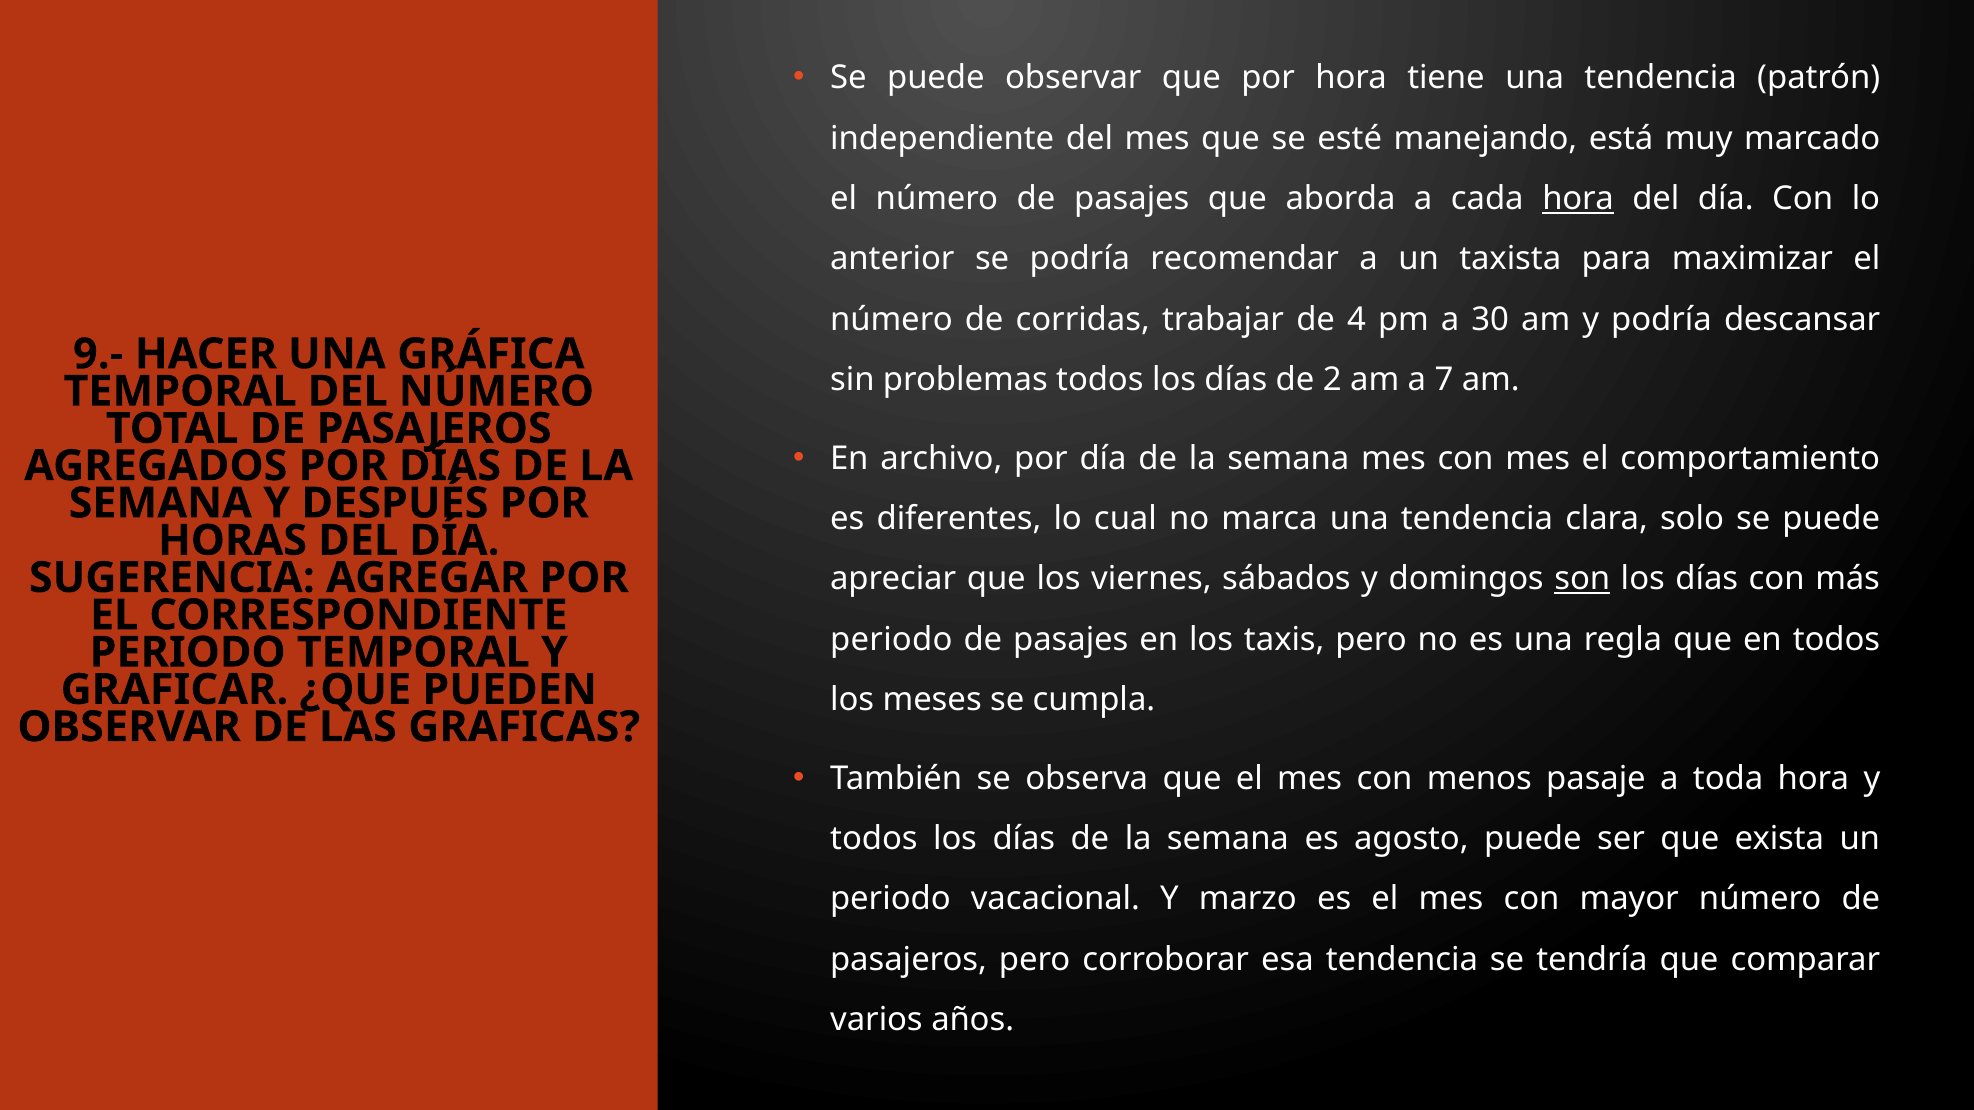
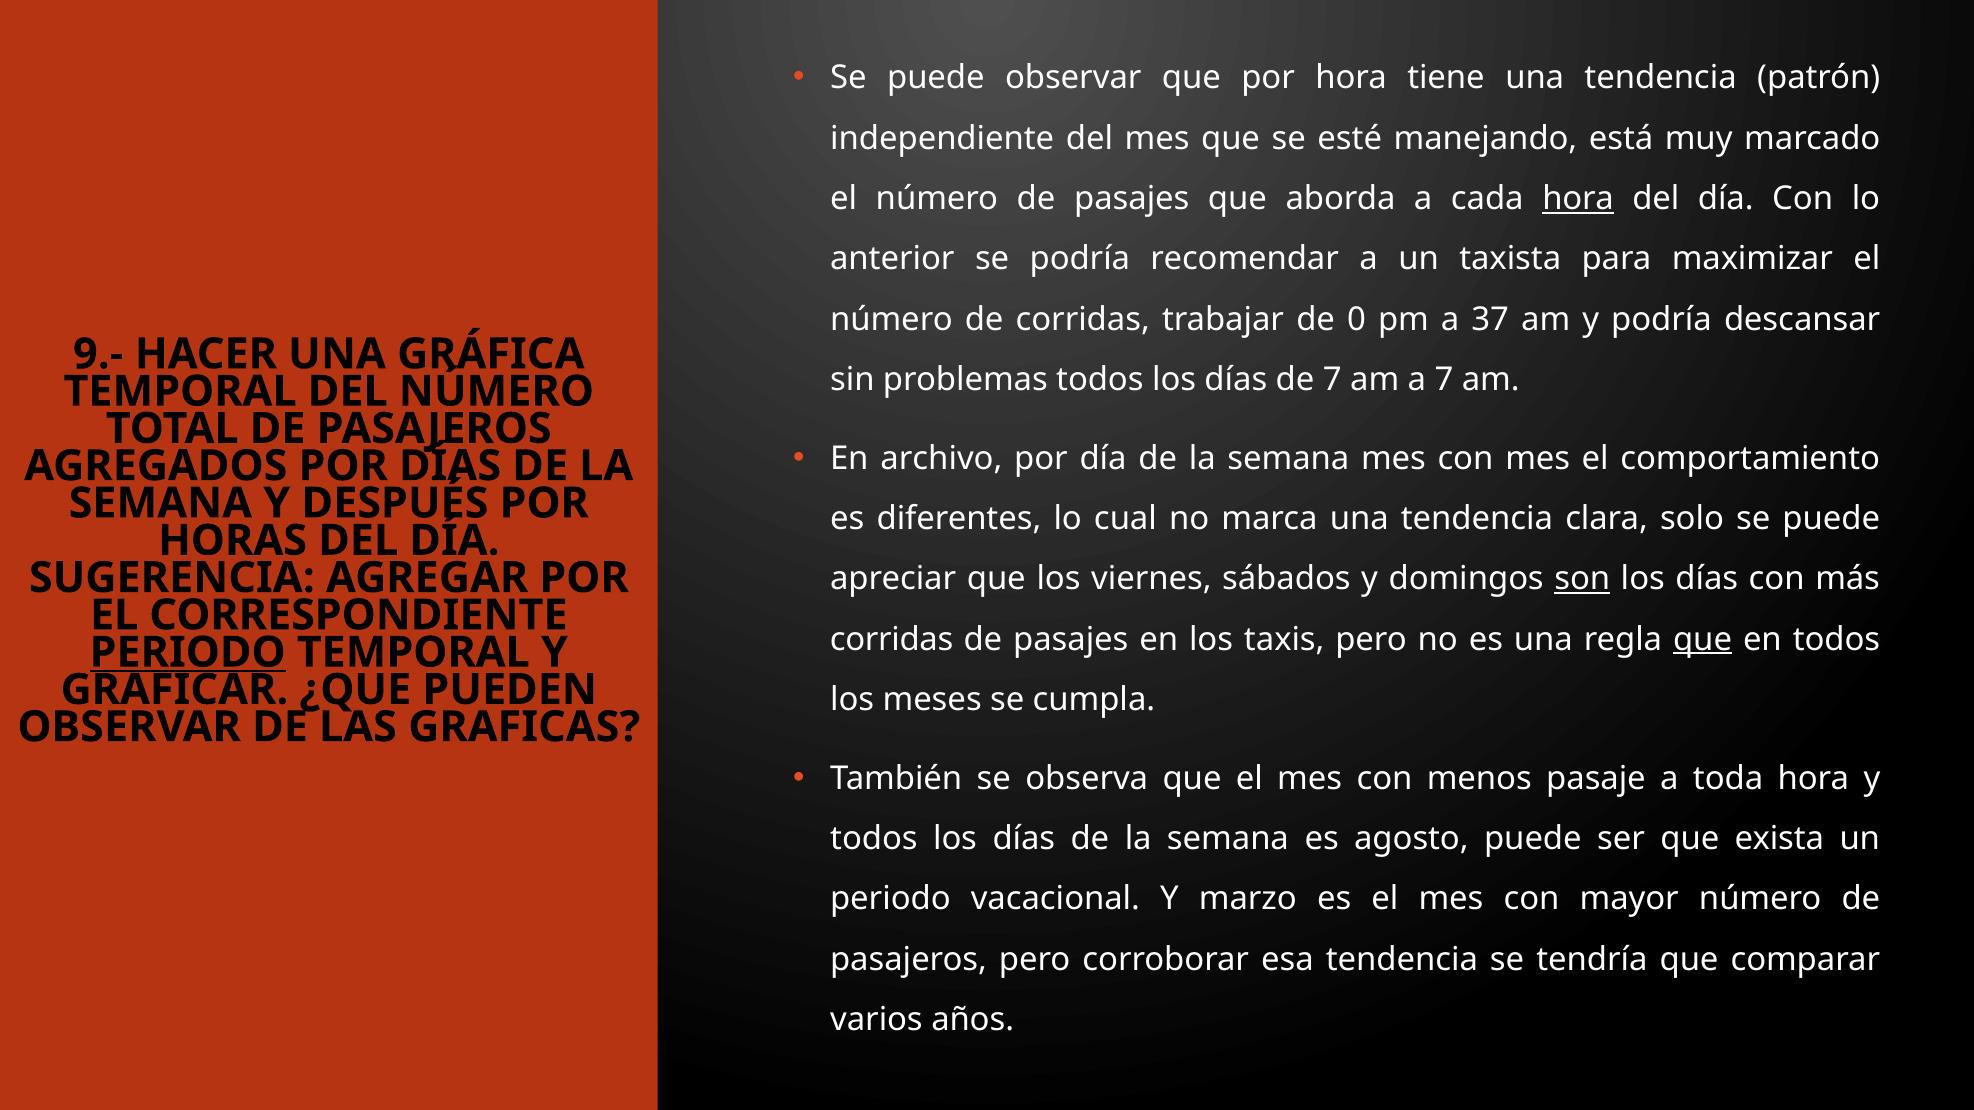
4: 4 -> 0
30: 30 -> 37
de 2: 2 -> 7
periodo at (891, 640): periodo -> corridas
que at (1703, 640) underline: none -> present
PERIODO at (188, 653) underline: none -> present
